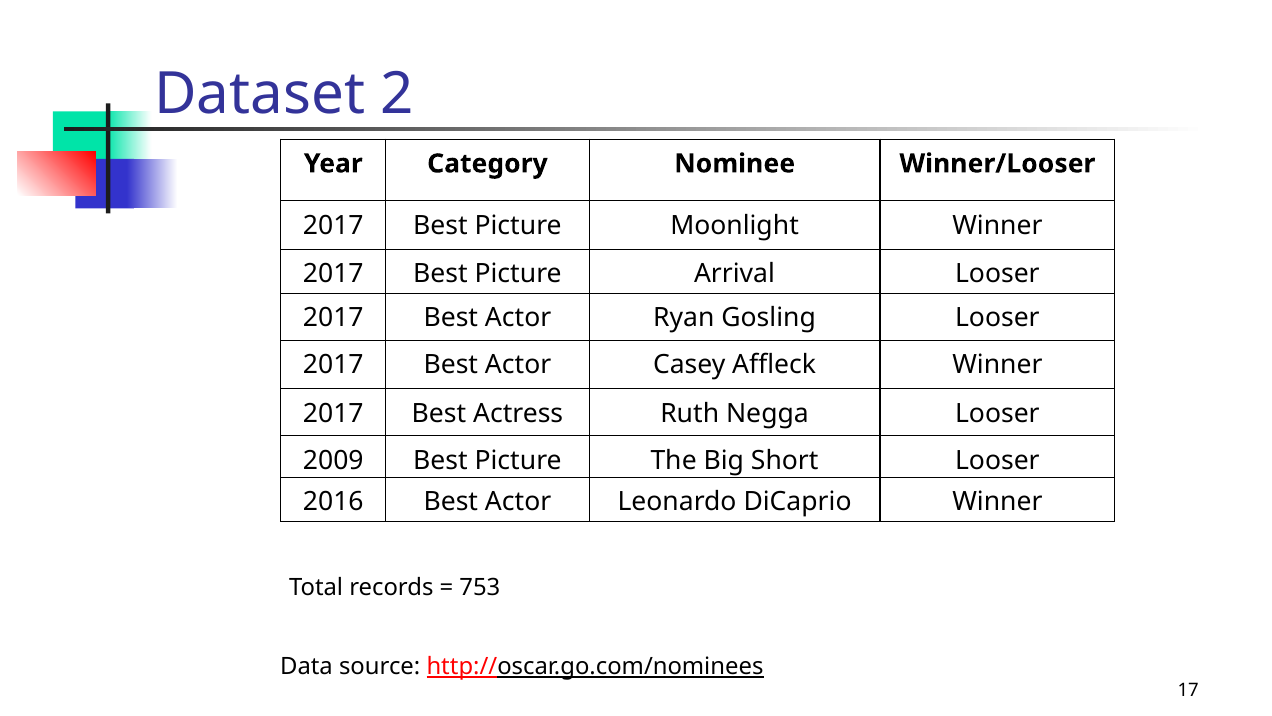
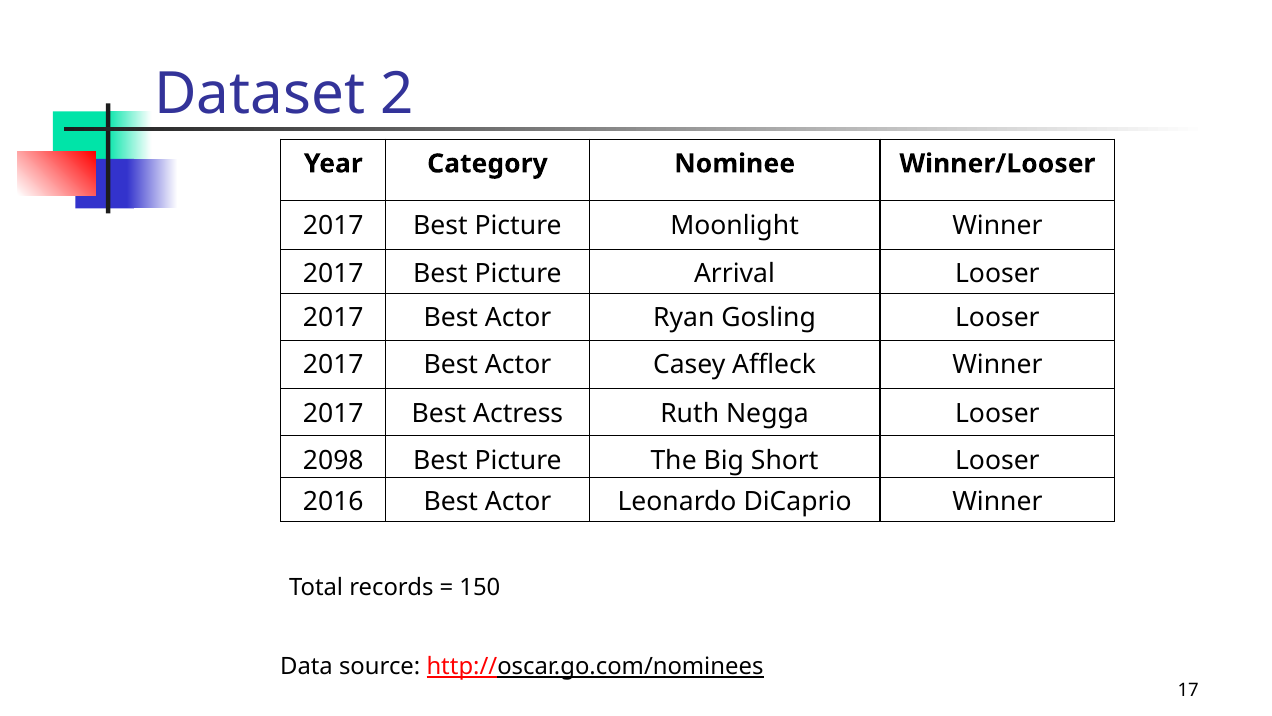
2009: 2009 -> 2098
753: 753 -> 150
